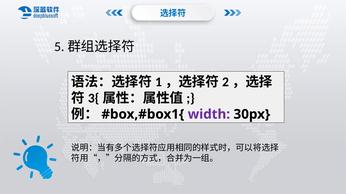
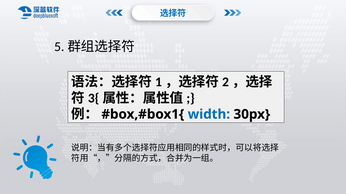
width colour: purple -> blue
